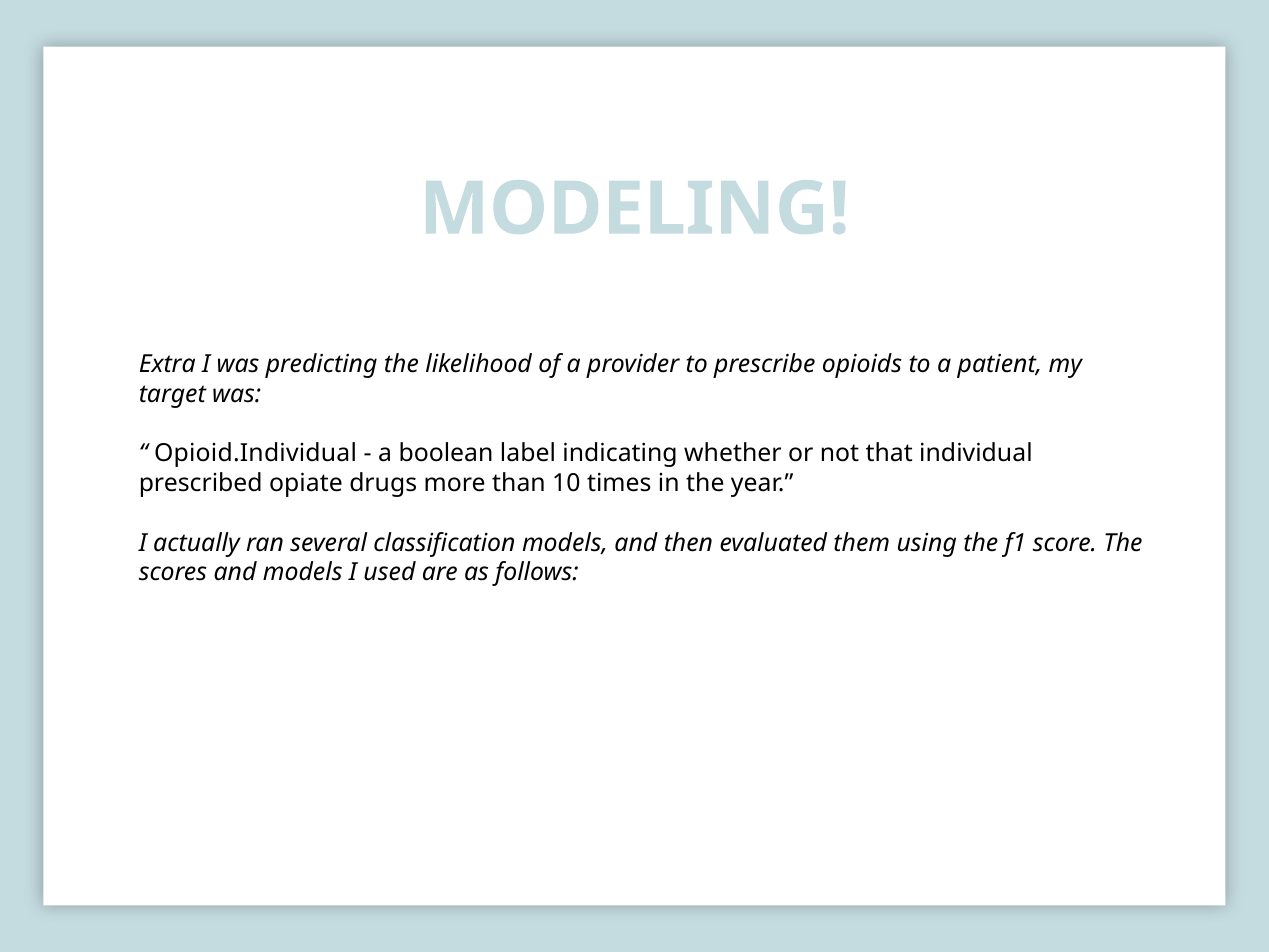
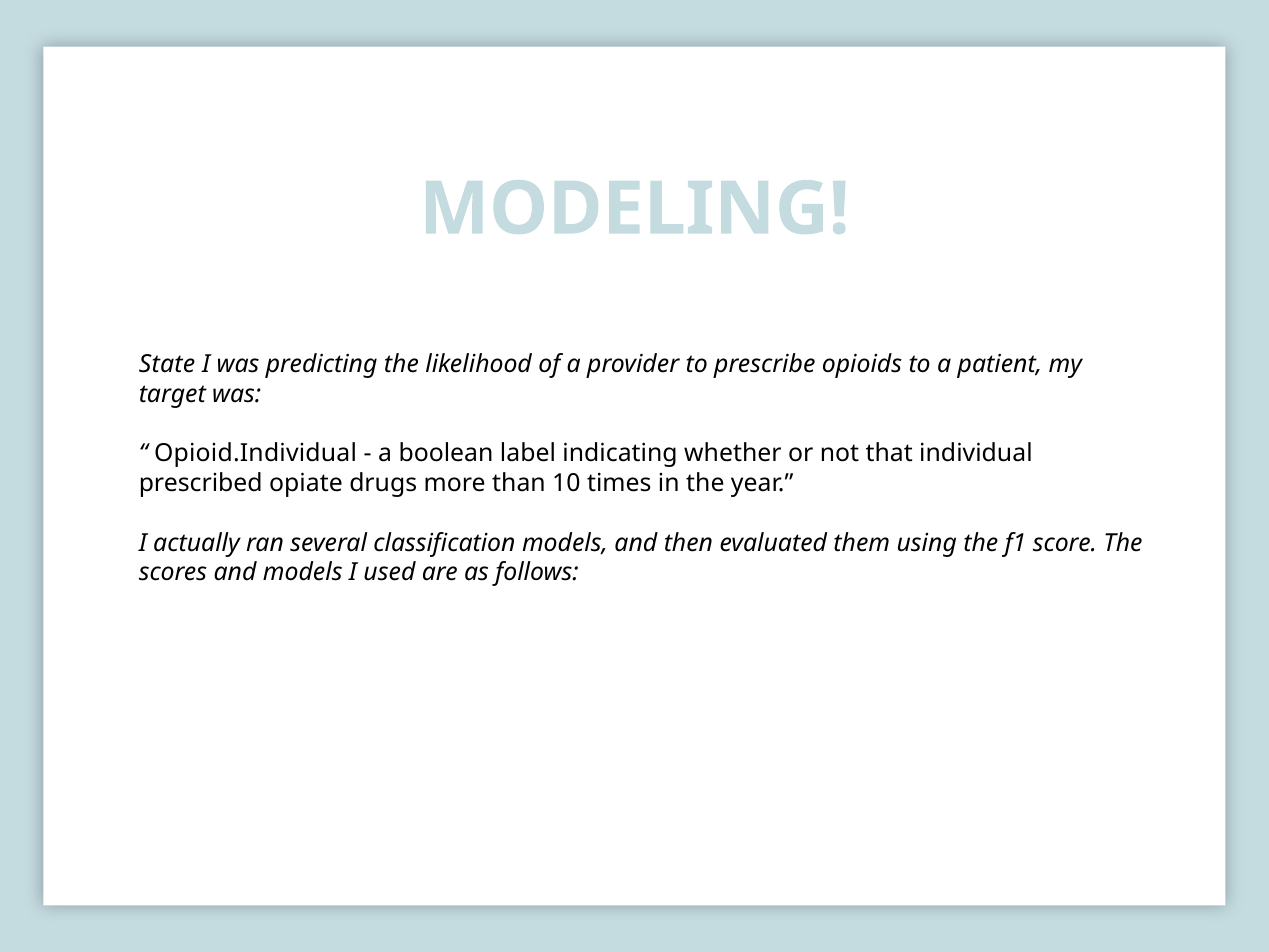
Extra: Extra -> State
